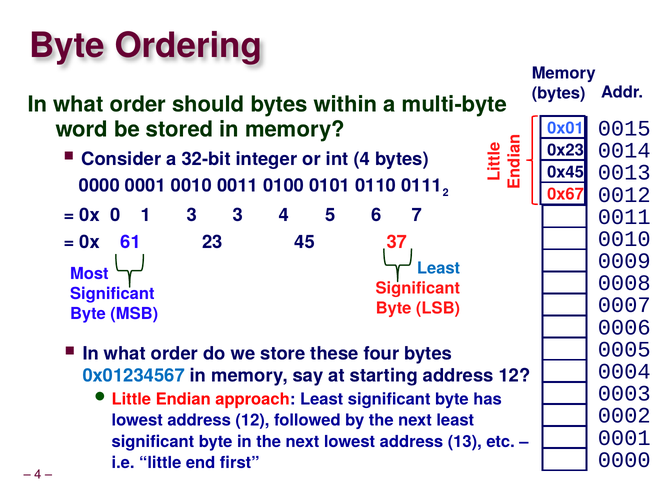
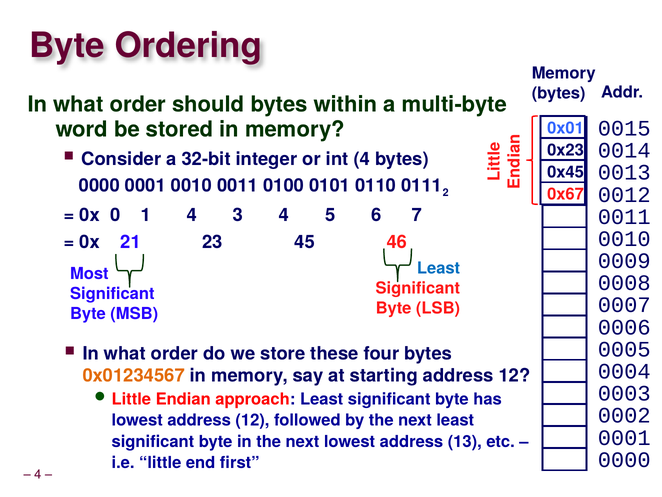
1 3: 3 -> 4
61: 61 -> 21
37: 37 -> 46
0x01234567 colour: blue -> orange
